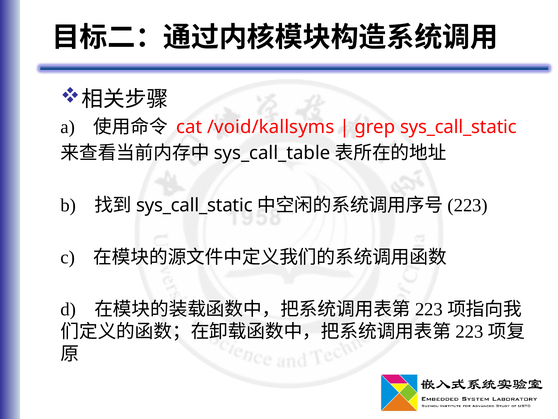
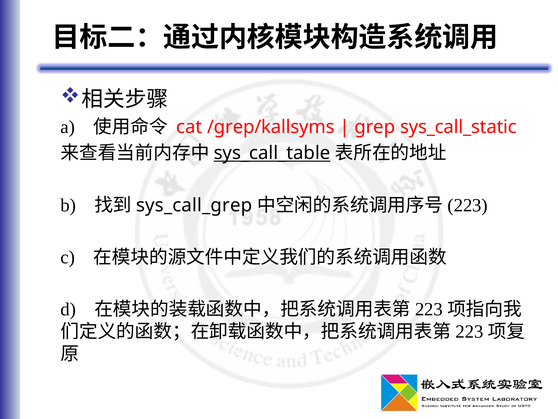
/void/kallsyms: /void/kallsyms -> /grep/kallsyms
sys_call_table underline: none -> present
sys_call_static at (194, 205): sys_call_static -> sys_call_grep
